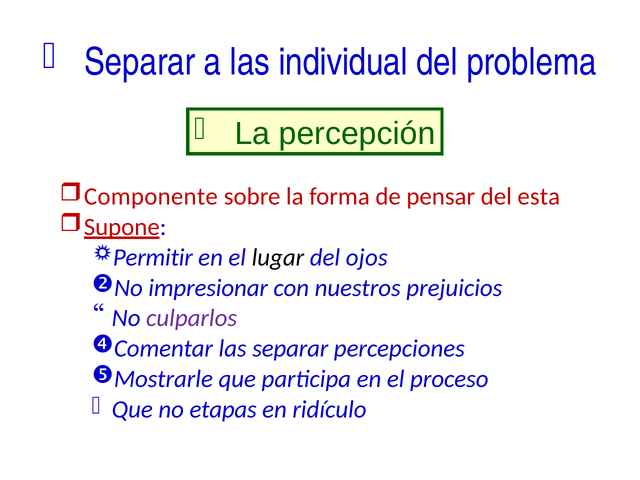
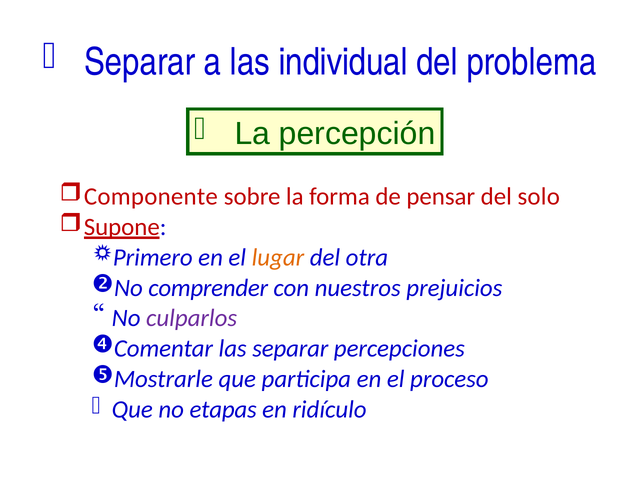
esta: esta -> solo
Permitir: Permitir -> Primero
lugar colour: black -> orange
ojos: ojos -> otra
impresionar: impresionar -> comprender
